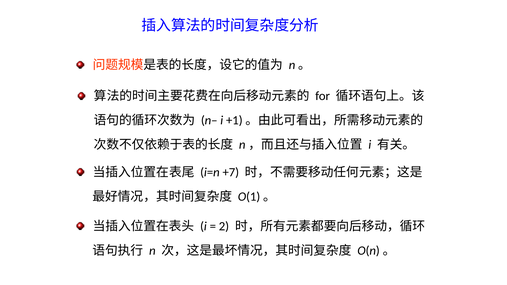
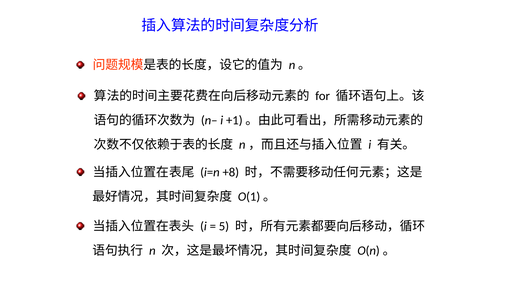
+7: +7 -> +8
2: 2 -> 5
